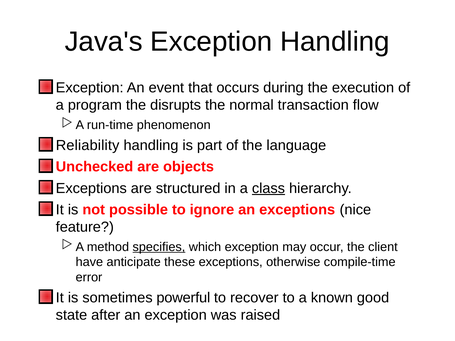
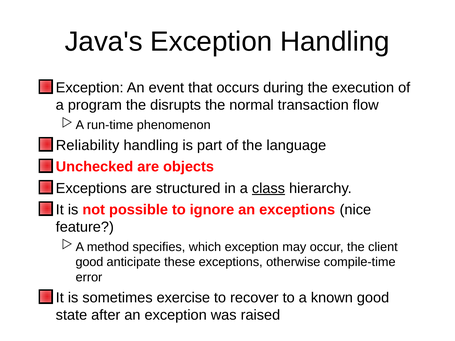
specifies underline: present -> none
have at (89, 262): have -> good
powerful: powerful -> exercise
